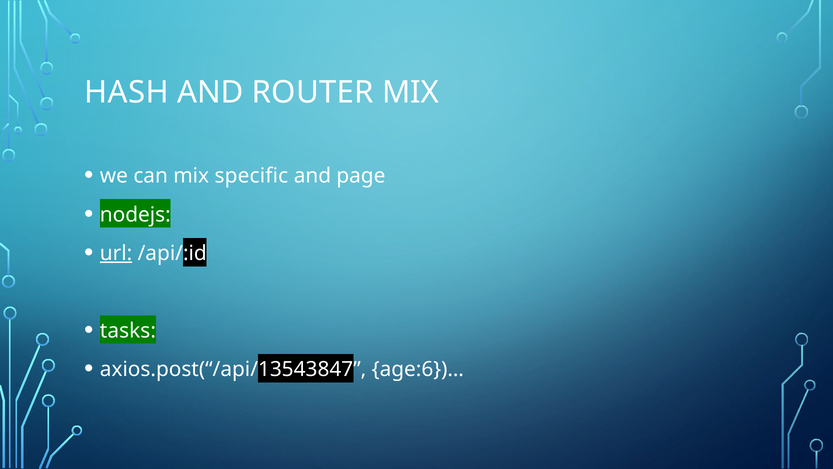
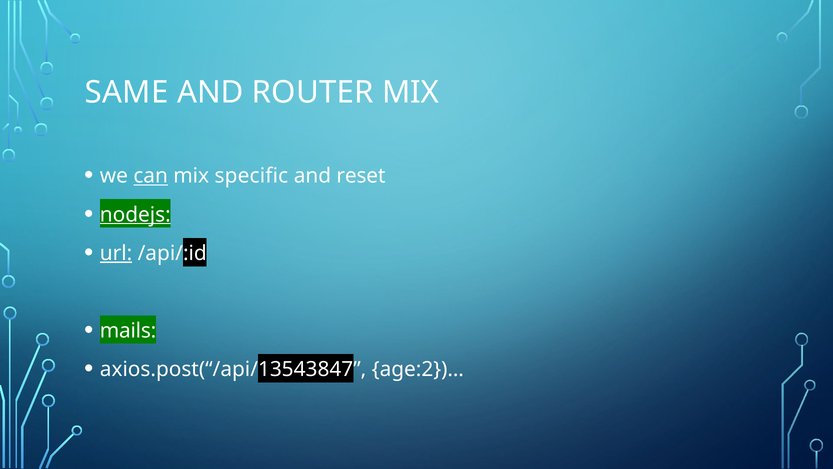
HASH: HASH -> SAME
can underline: none -> present
page: page -> reset
nodejs underline: none -> present
tasks: tasks -> mails
age:6})…: age:6})… -> age:2})…
